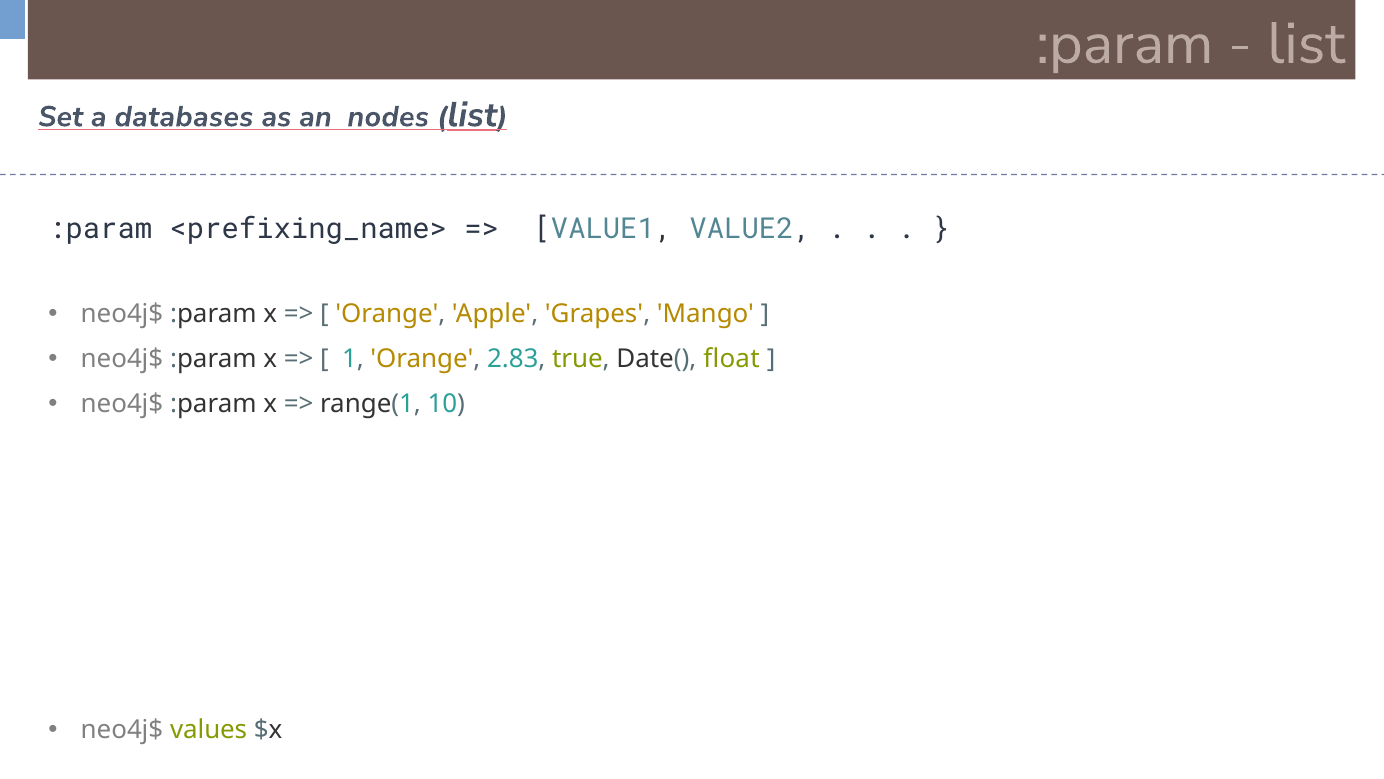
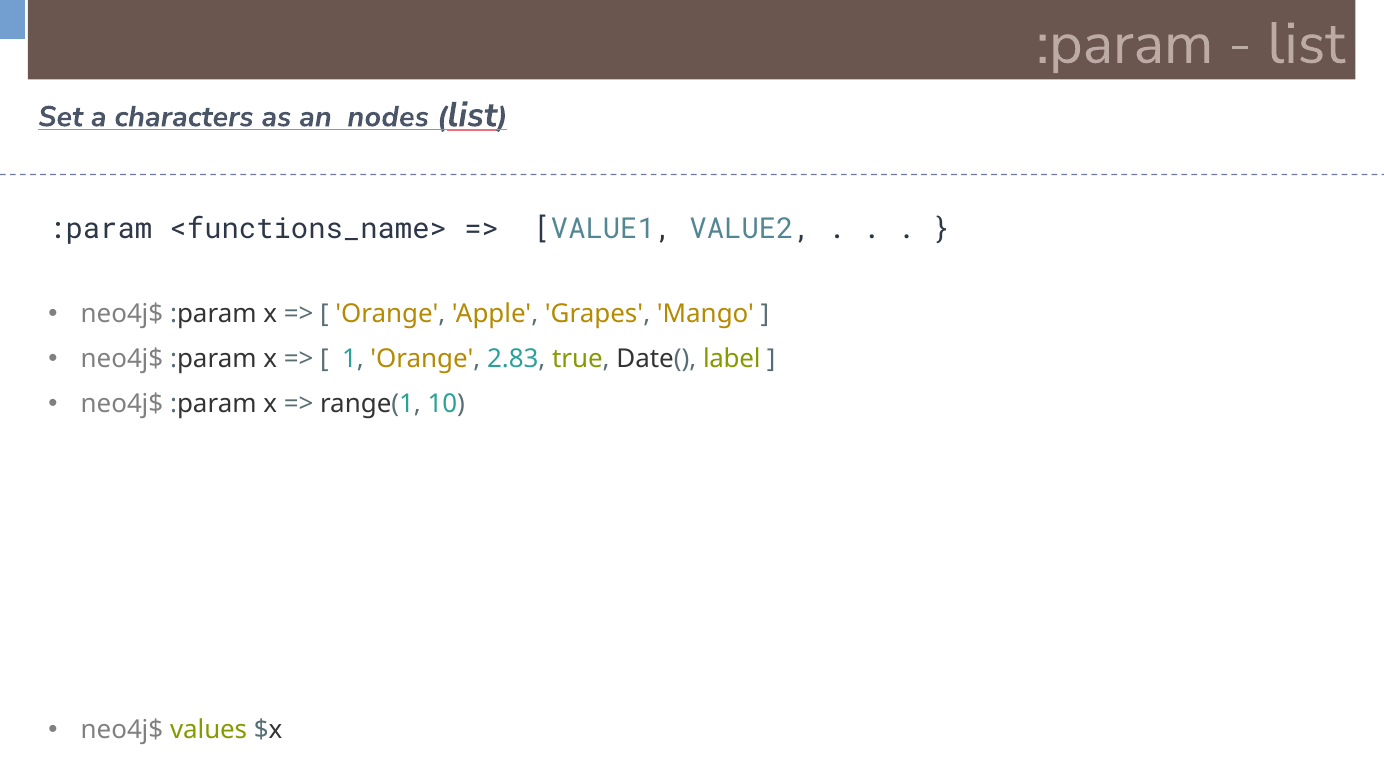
databases: databases -> characters
<prefixing_name>: <prefixing_name> -> <functions_name>
float: float -> label
